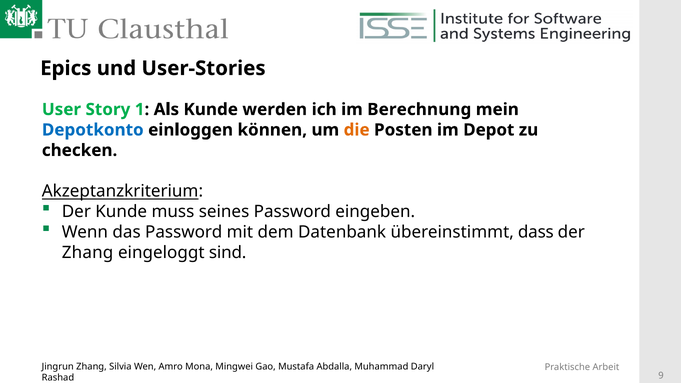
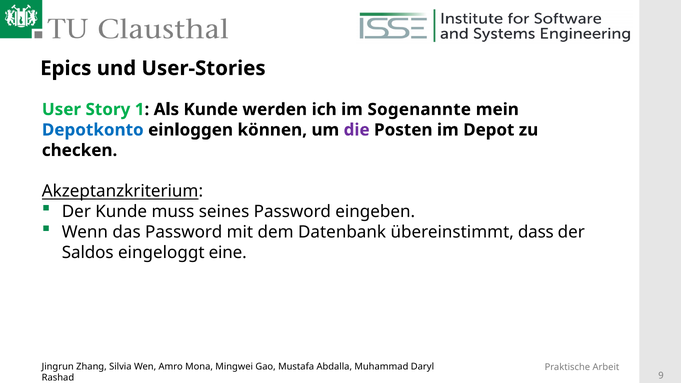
Berechnung: Berechnung -> Sogenannte
die colour: orange -> purple
Zhang at (88, 253): Zhang -> Saldos
sind: sind -> eine
